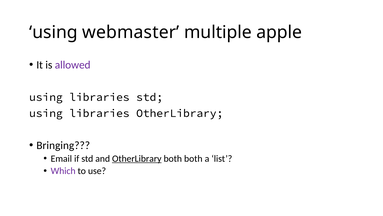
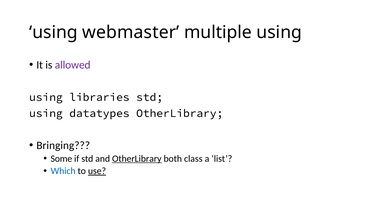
multiple apple: apple -> using
libraries at (99, 113): libraries -> datatypes
Email: Email -> Some
both both: both -> class
Which colour: purple -> blue
use underline: none -> present
